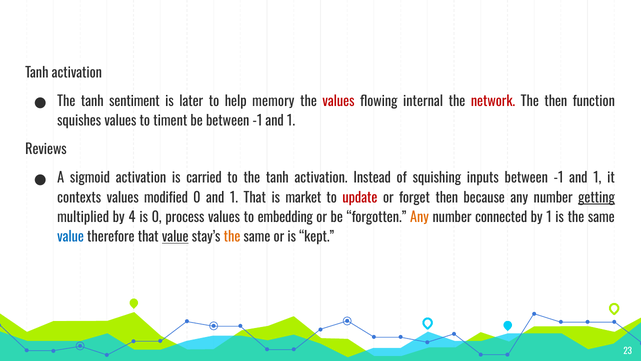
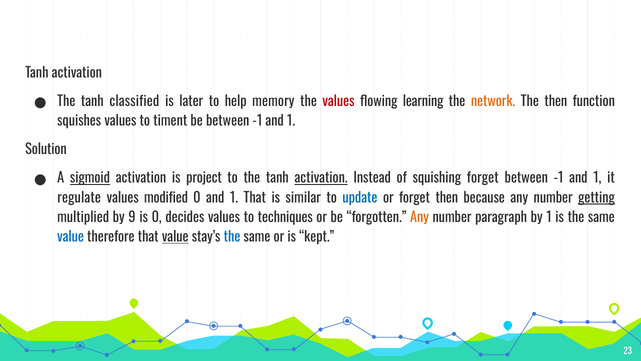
sentiment: sentiment -> classified
internal: internal -> learning
network colour: red -> orange
Reviews: Reviews -> Solution
sigmoid underline: none -> present
carried: carried -> project
activation at (321, 178) underline: none -> present
squishing inputs: inputs -> forget
contexts: contexts -> regulate
market: market -> similar
update colour: red -> blue
4: 4 -> 9
process: process -> decides
embedding: embedding -> techniques
connected: connected -> paragraph
the at (232, 237) colour: orange -> blue
